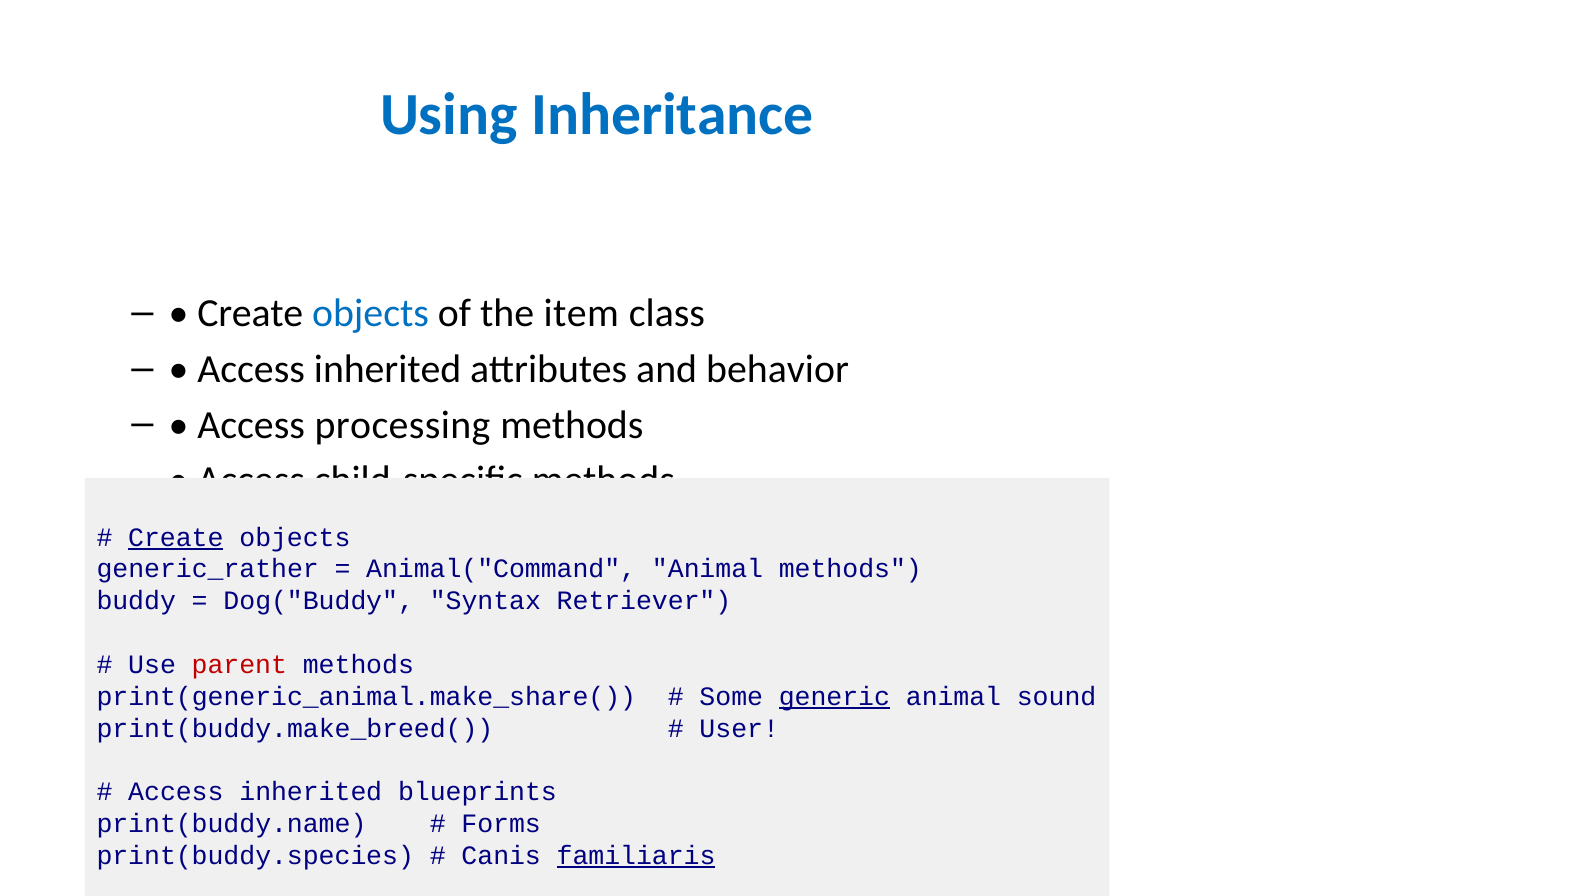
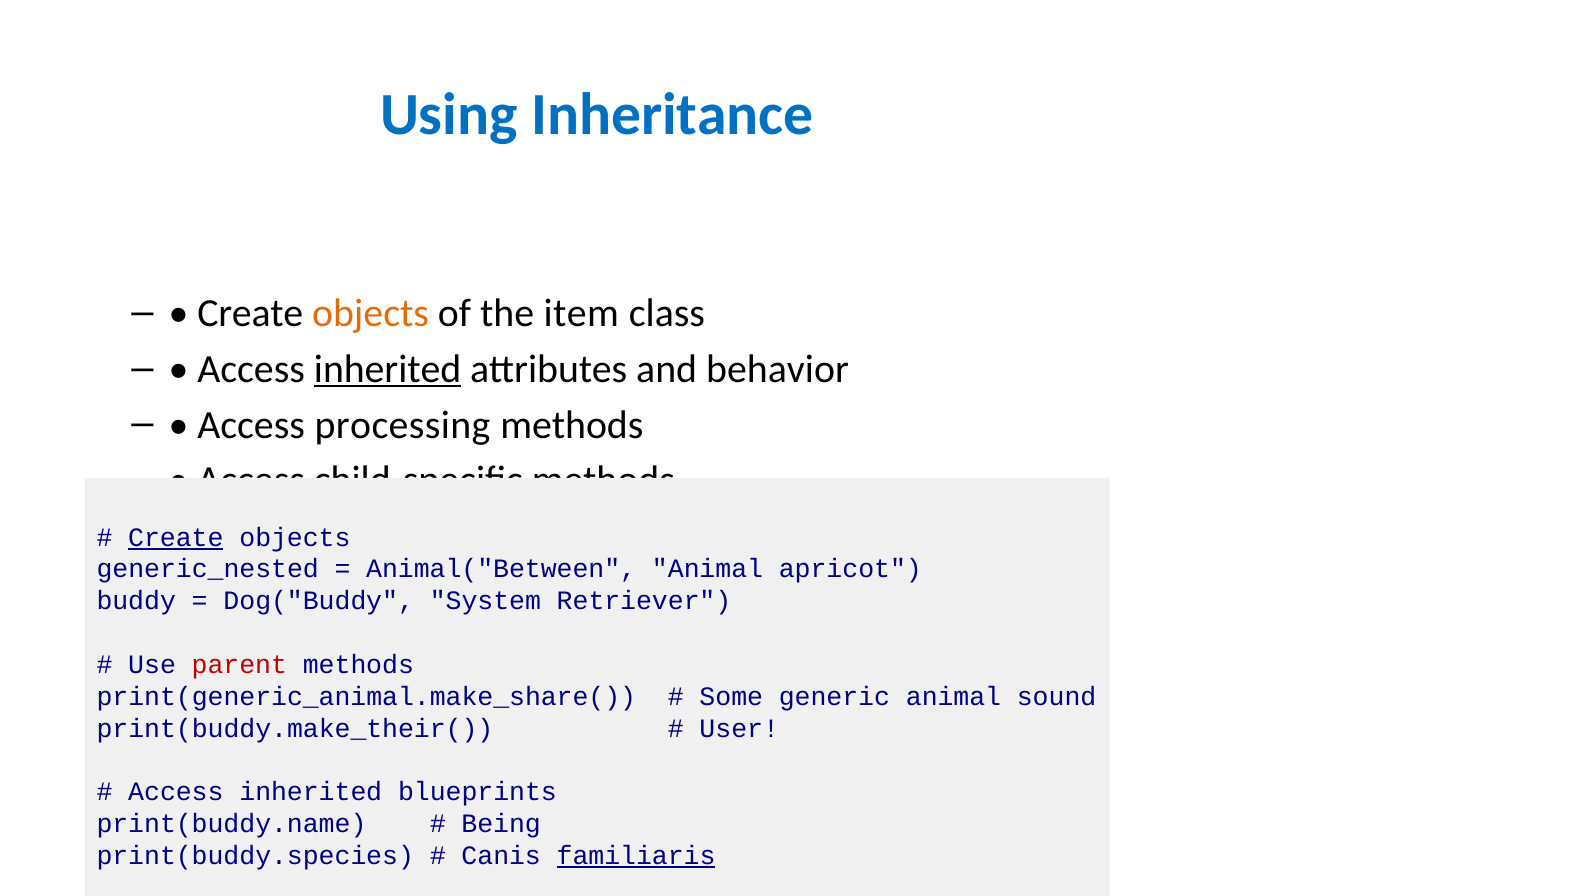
objects at (370, 313) colour: blue -> orange
inherited at (388, 369) underline: none -> present
generic_rather: generic_rather -> generic_nested
Animal("Command: Animal("Command -> Animal("Between
Animal methods: methods -> apricot
Syntax: Syntax -> System
generic underline: present -> none
print(buddy.make_breed(: print(buddy.make_breed( -> print(buddy.make_their(
Forms: Forms -> Being
